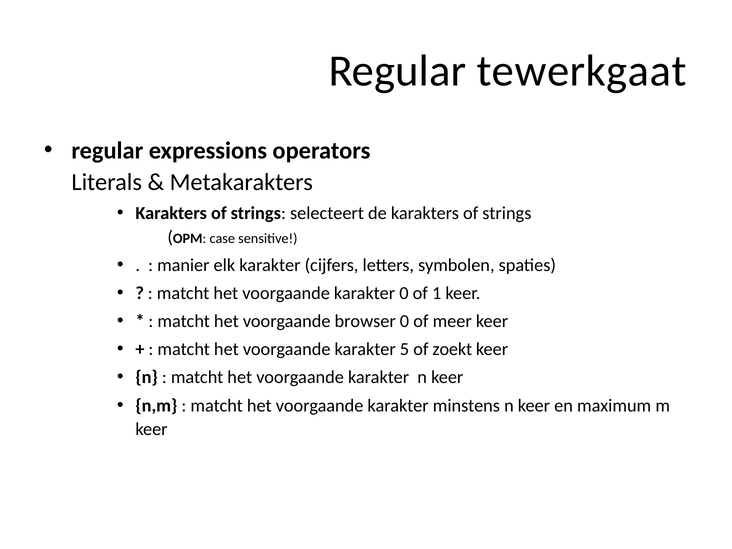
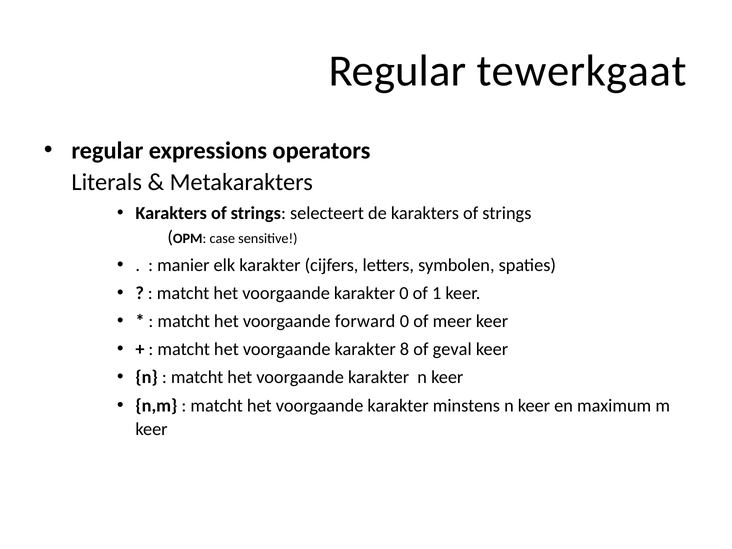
browser: browser -> forward
5: 5 -> 8
zoekt: zoekt -> geval
